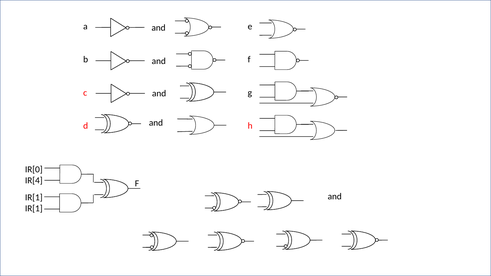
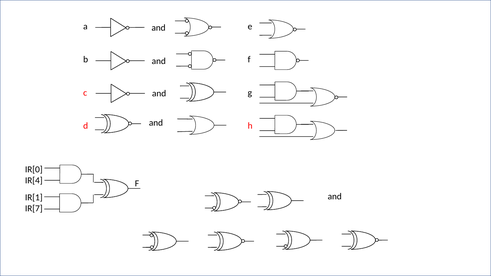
IR[1 at (34, 209): IR[1 -> IR[7
